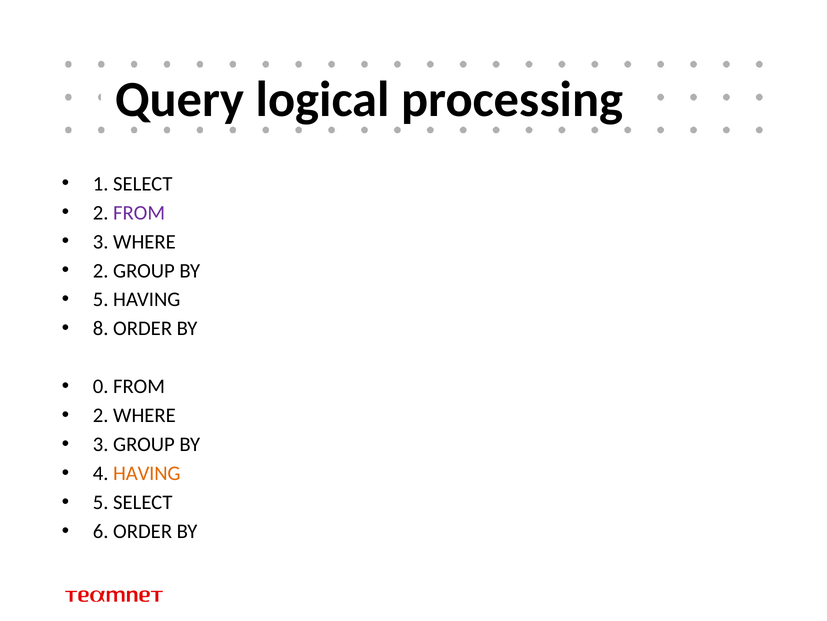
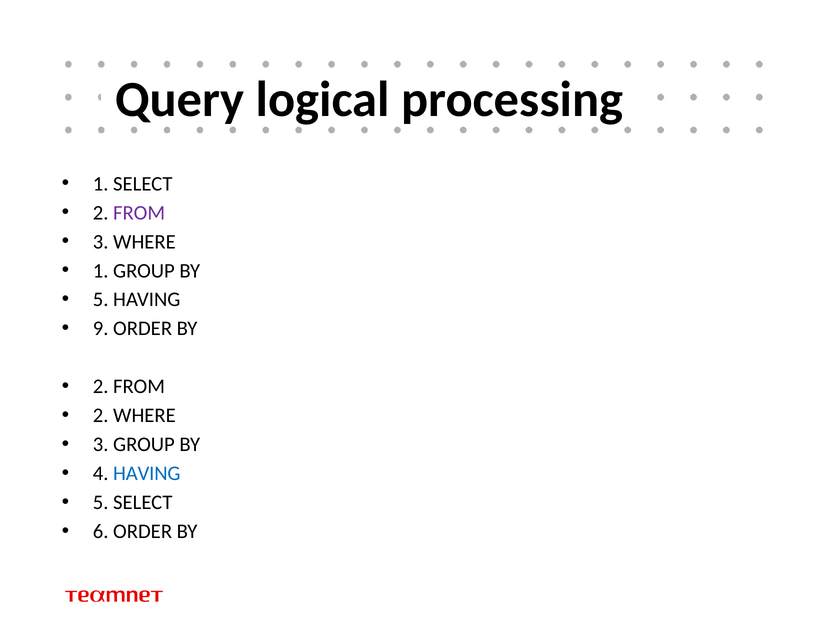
2 at (101, 270): 2 -> 1
8: 8 -> 9
0 at (101, 386): 0 -> 2
HAVING at (147, 473) colour: orange -> blue
